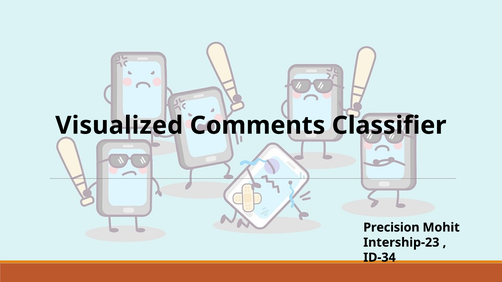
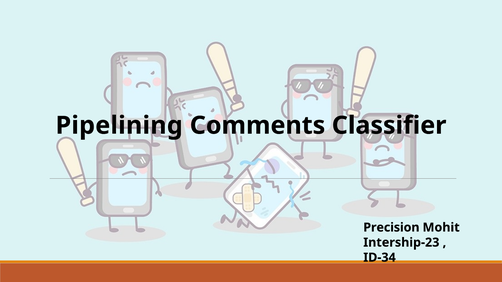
Visualized: Visualized -> Pipelining
